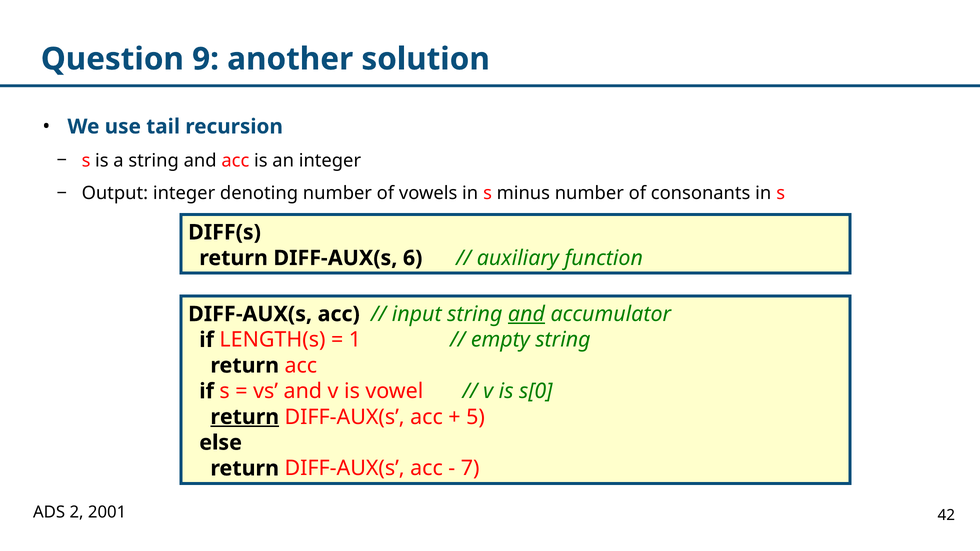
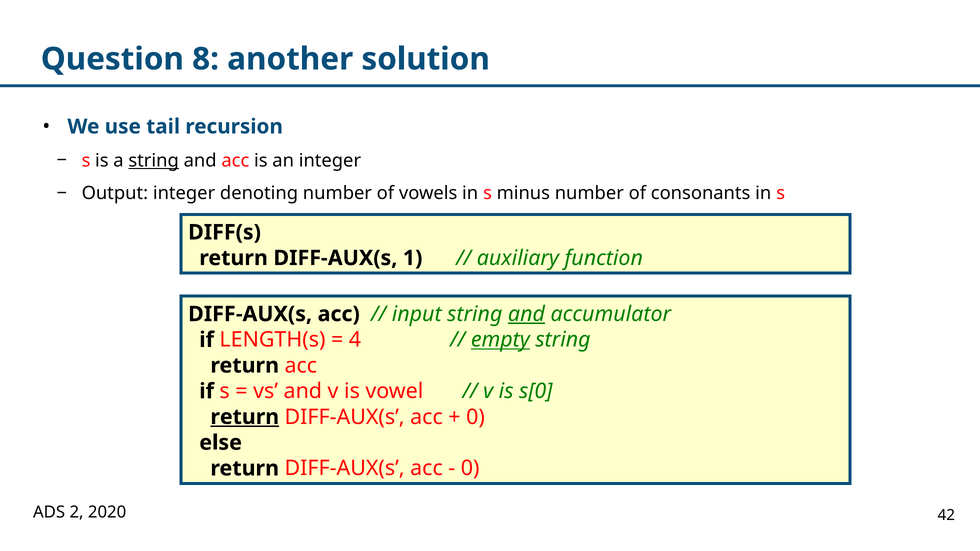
9: 9 -> 8
string at (154, 161) underline: none -> present
6: 6 -> 1
1: 1 -> 4
empty underline: none -> present
5 at (476, 417): 5 -> 0
7 at (470, 469): 7 -> 0
2001: 2001 -> 2020
